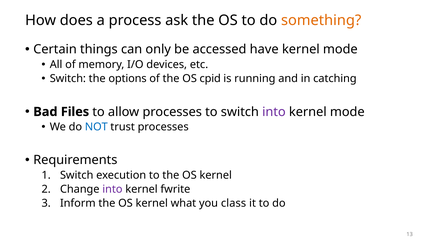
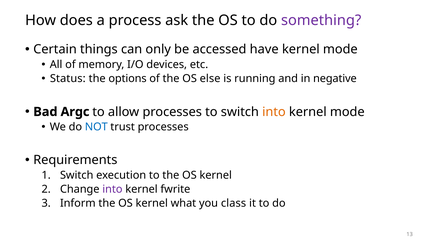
something colour: orange -> purple
Switch at (68, 79): Switch -> Status
cpid: cpid -> else
catching: catching -> negative
Files: Files -> Argc
into at (274, 112) colour: purple -> orange
